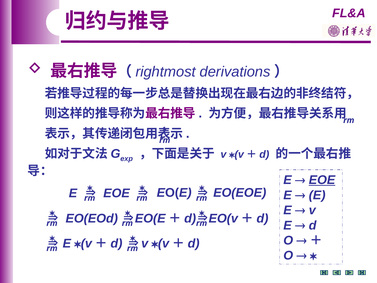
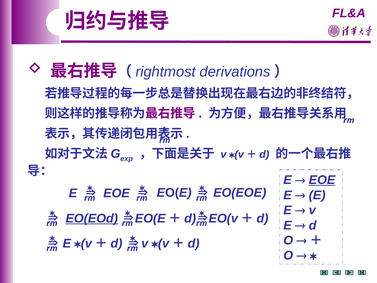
EO(EOd underline: none -> present
